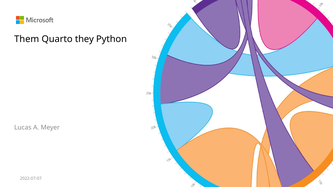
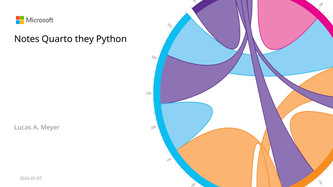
Them: Them -> Notes
